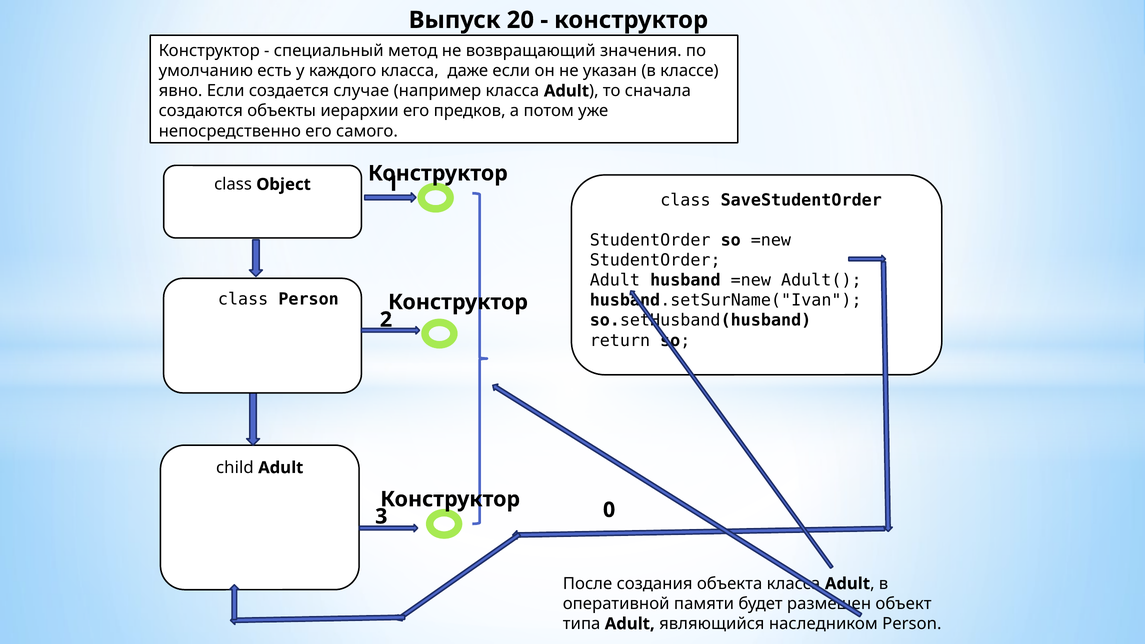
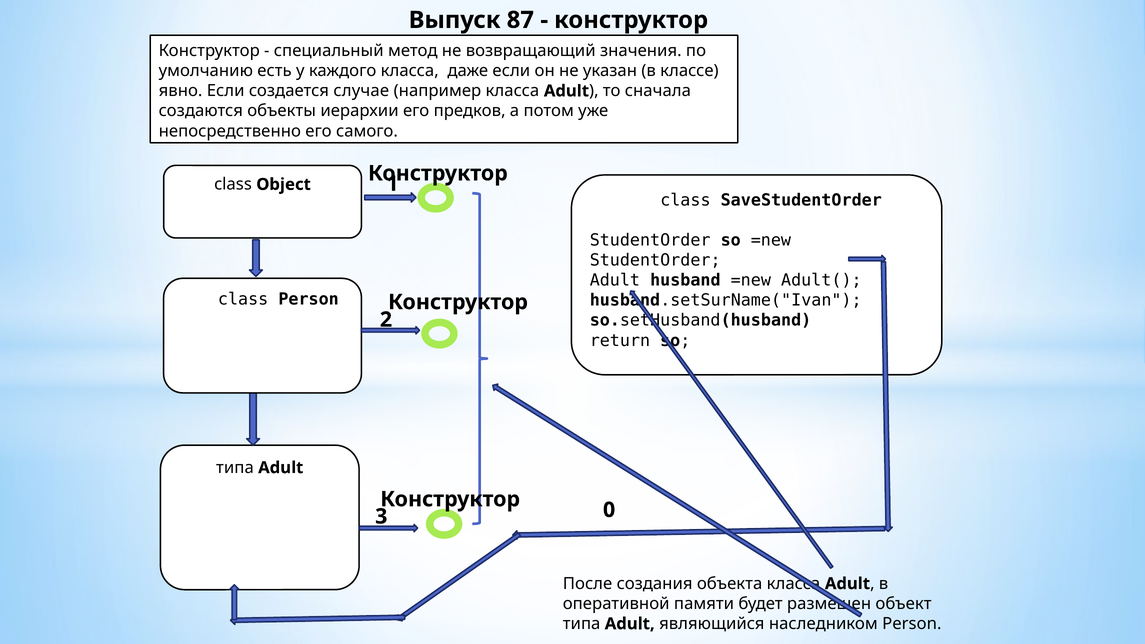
20: 20 -> 87
child at (235, 468): child -> типа
